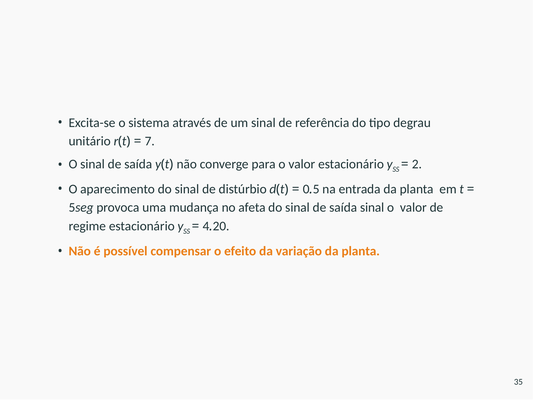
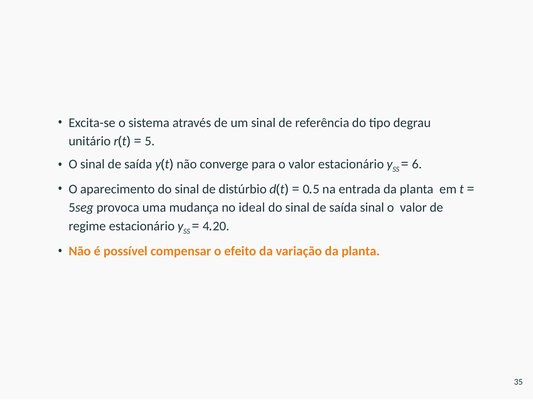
7: 7 -> 5
2: 2 -> 6
afeta: afeta -> ideal
